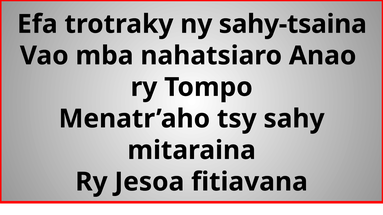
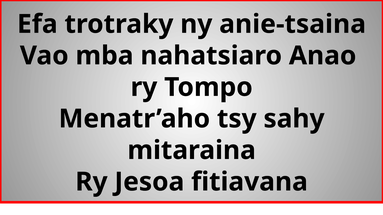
sahy-tsaina: sahy-tsaina -> anie-tsaina
